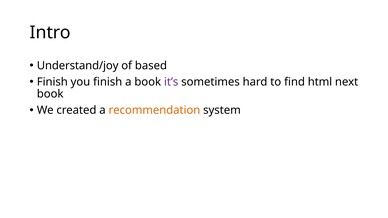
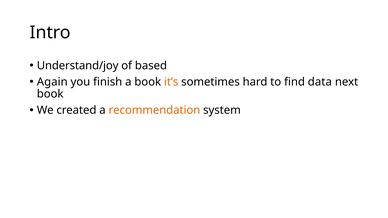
Finish at (52, 82): Finish -> Again
it’s colour: purple -> orange
html: html -> data
